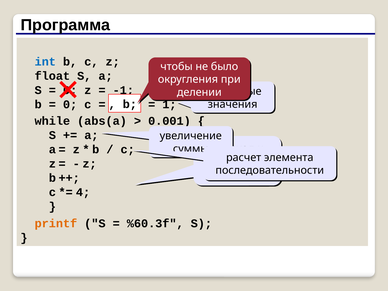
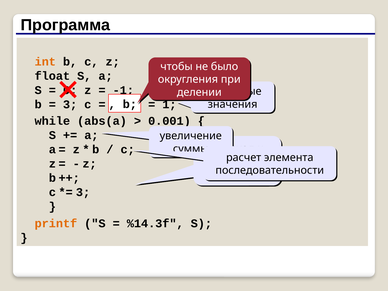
int colour: blue -> orange
0 at (70, 104): 0 -> 3
4 at (83, 192): 4 -> 3
%60.3f: %60.3f -> %14.3f
